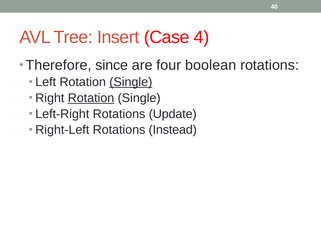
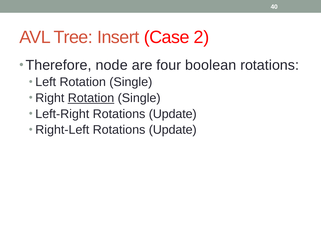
4: 4 -> 2
since: since -> node
Single at (131, 82) underline: present -> none
Right-Left Rotations Instead: Instead -> Update
